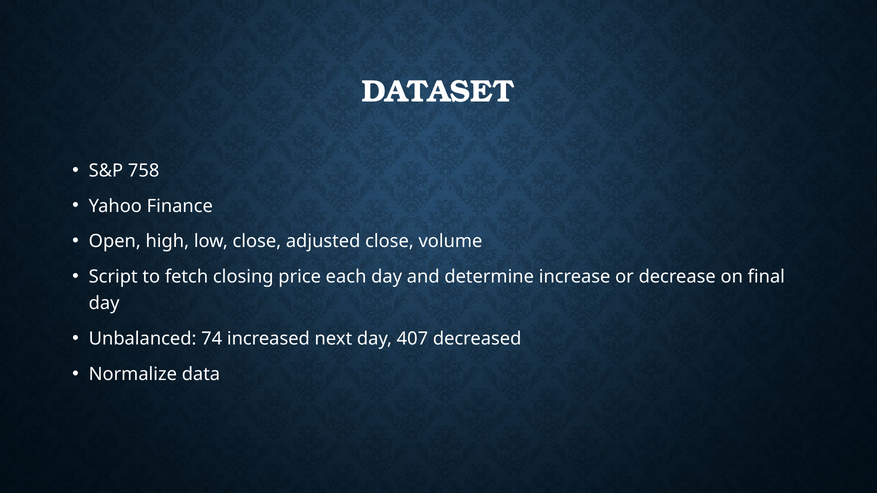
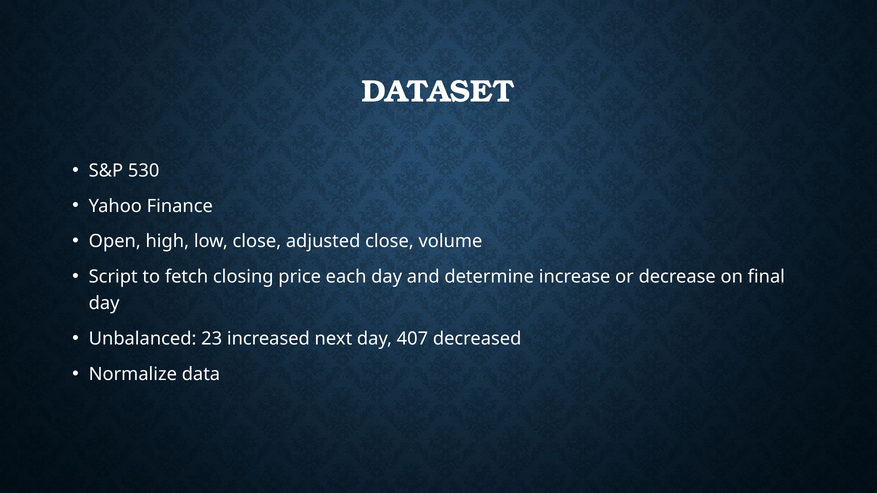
758: 758 -> 530
74: 74 -> 23
